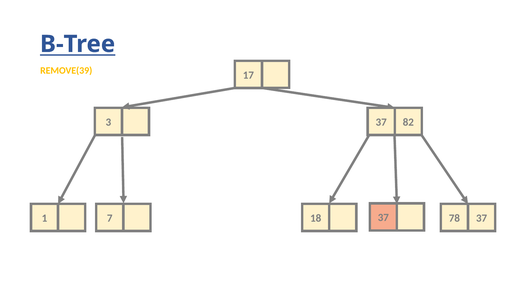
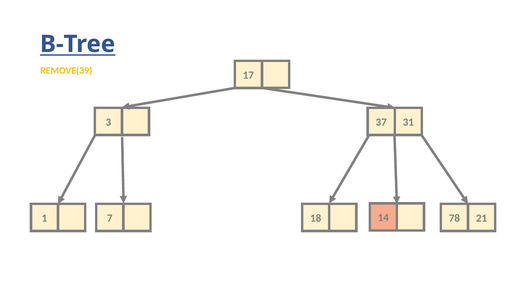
82: 82 -> 31
7 37: 37 -> 14
78 37: 37 -> 21
